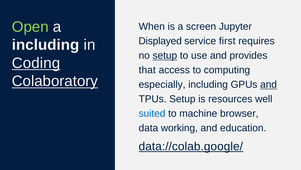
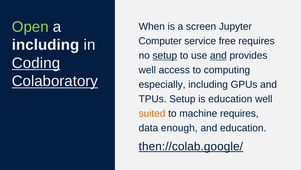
Displayed: Displayed -> Computer
first: first -> free
and at (218, 55) underline: none -> present
that at (147, 70): that -> well
and at (269, 84) underline: present -> none
is resources: resources -> education
suited colour: blue -> orange
machine browser: browser -> requires
working: working -> enough
data://colab.google/: data://colab.google/ -> then://colab.google/
